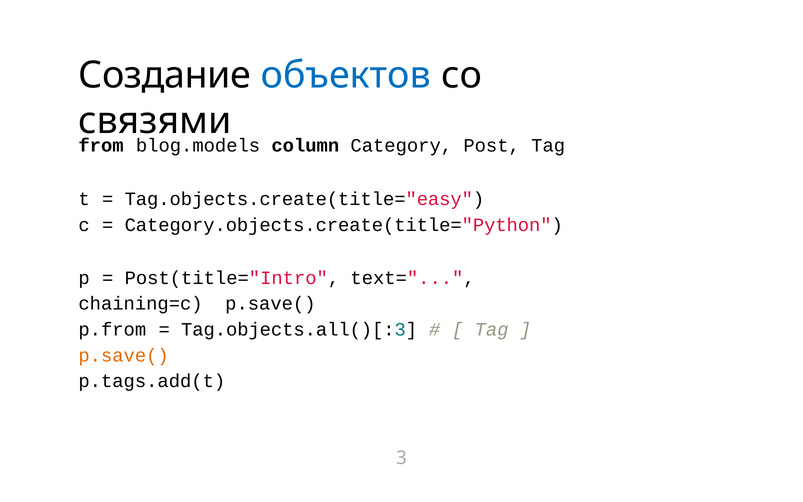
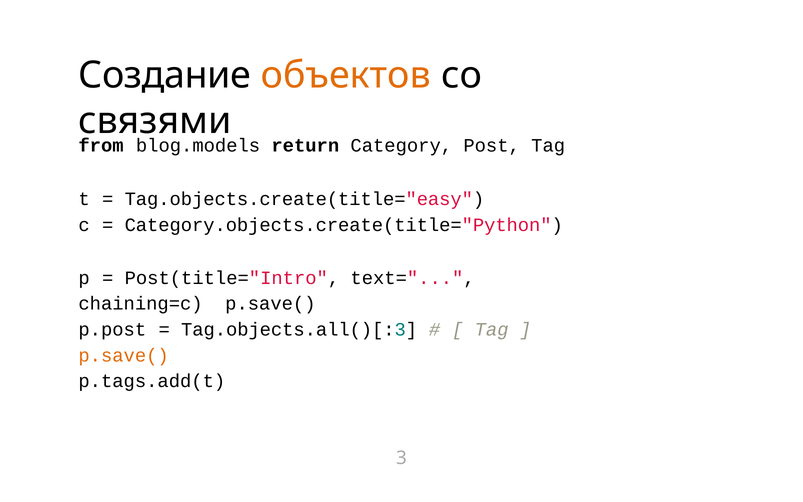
объектов colour: blue -> orange
column: column -> return
p.from: p.from -> p.post
